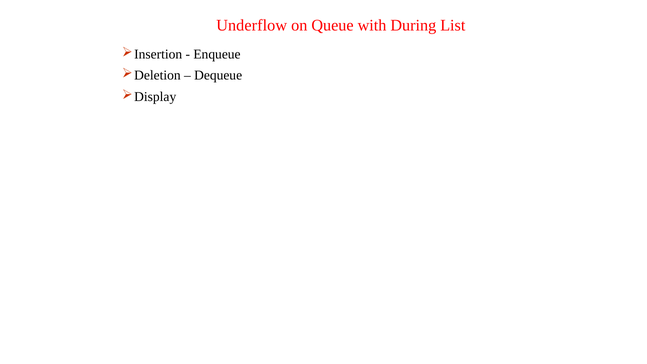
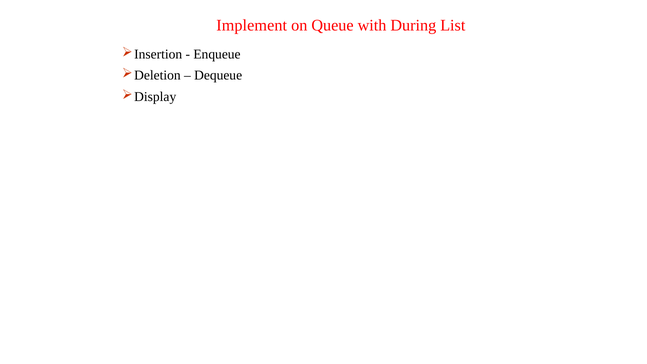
Underflow: Underflow -> Implement
